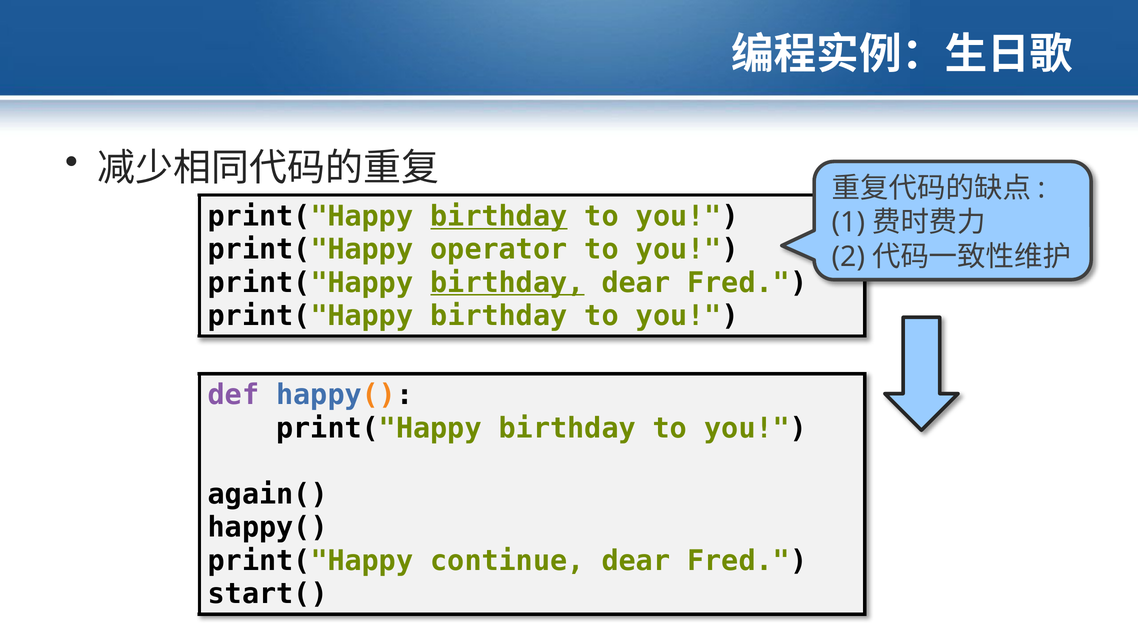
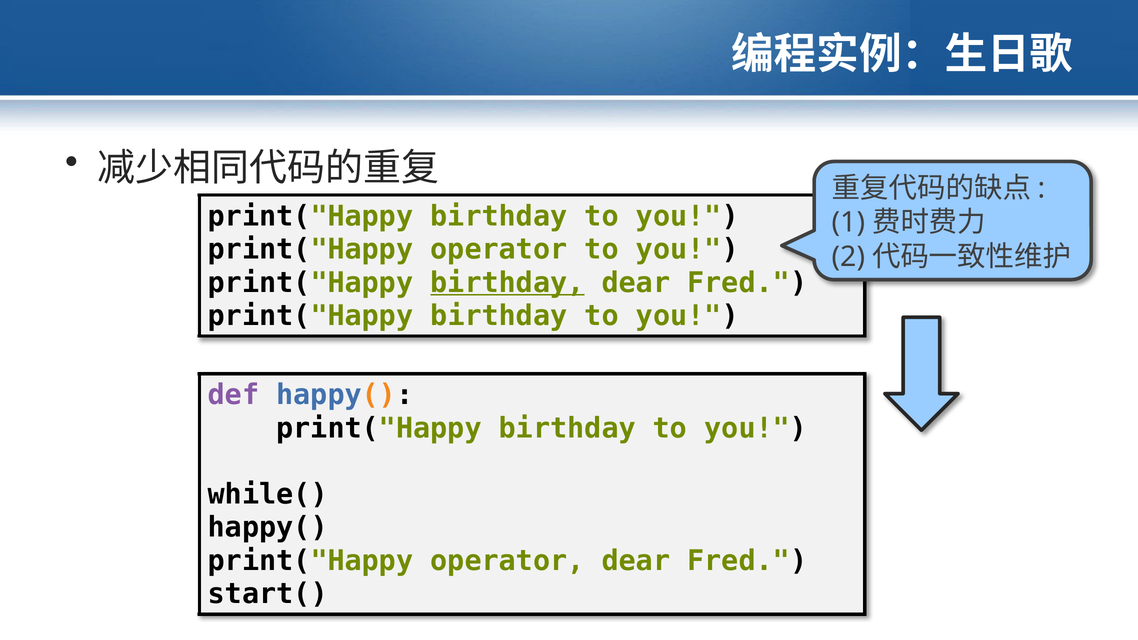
birthday at (499, 216) underline: present -> none
again(: again( -> while(
continue at (507, 561): continue -> operator
